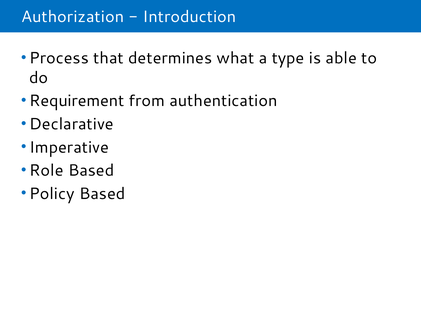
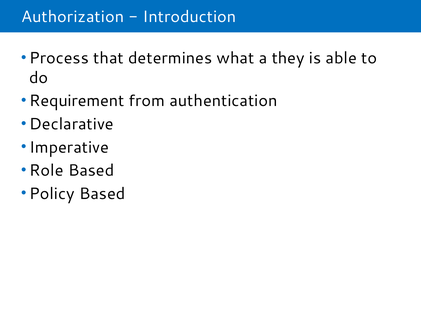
type: type -> they
